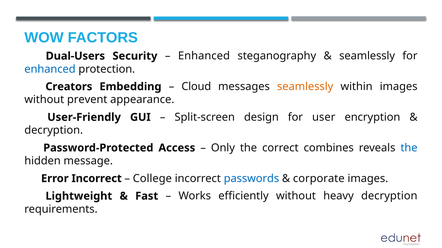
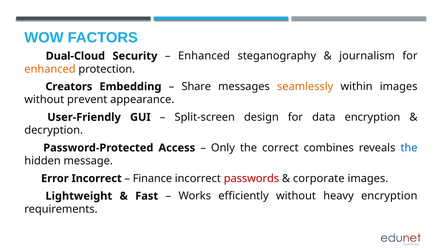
Dual-Users: Dual-Users -> Dual-Cloud
seamlessly at (367, 56): seamlessly -> journalism
enhanced at (50, 69) colour: blue -> orange
Cloud: Cloud -> Share
user: user -> data
College: College -> Finance
passwords colour: blue -> red
heavy decryption: decryption -> encryption
